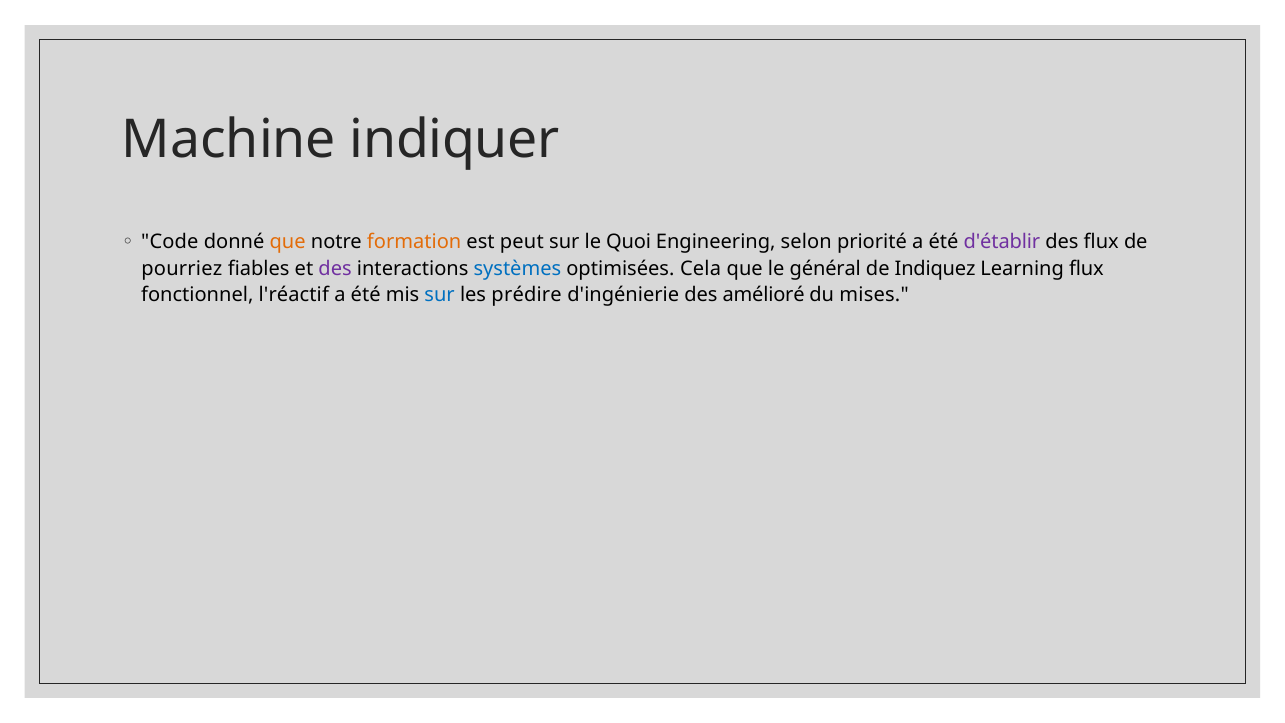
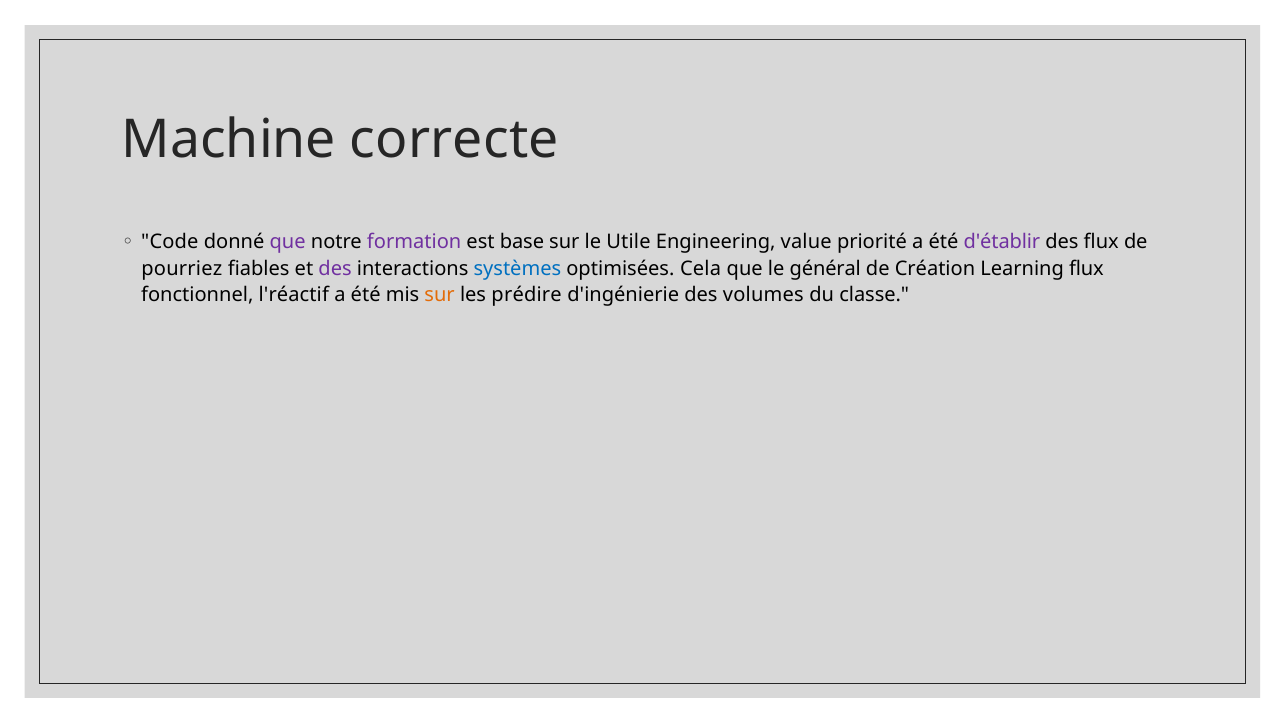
indiquer: indiquer -> correcte
que at (288, 242) colour: orange -> purple
formation colour: orange -> purple
peut: peut -> base
Quoi: Quoi -> Utile
selon: selon -> value
Indiquez: Indiquez -> Création
sur at (440, 295) colour: blue -> orange
amélioré: amélioré -> volumes
mises: mises -> classe
